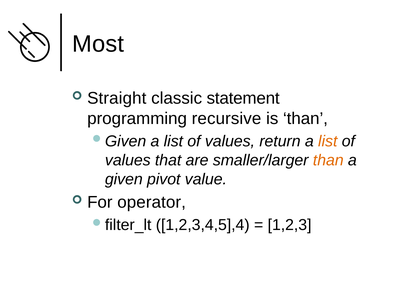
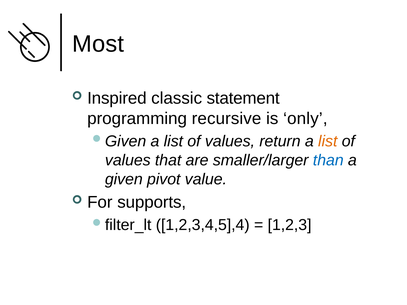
Straight: Straight -> Inspired
is than: than -> only
than at (328, 160) colour: orange -> blue
operator: operator -> supports
